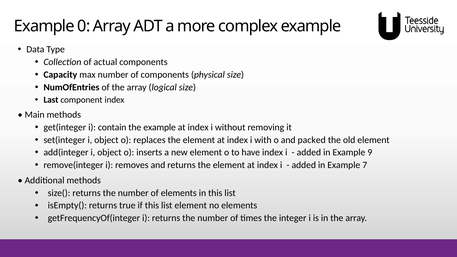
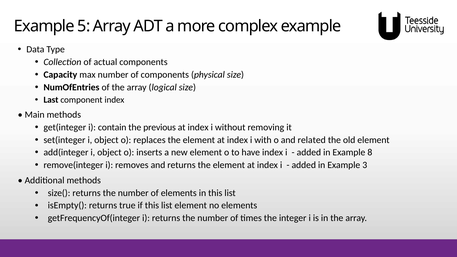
0: 0 -> 5
the example: example -> previous
packed: packed -> related
9: 9 -> 8
7: 7 -> 3
